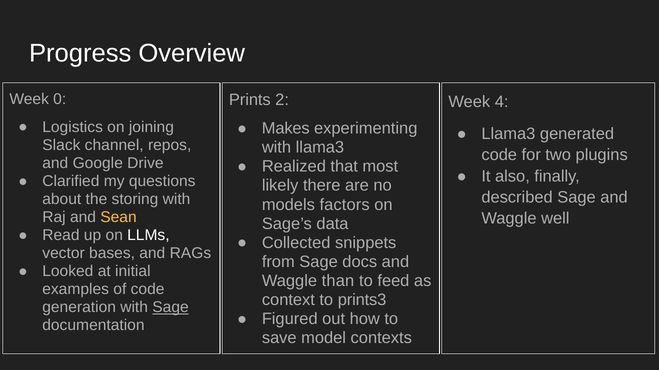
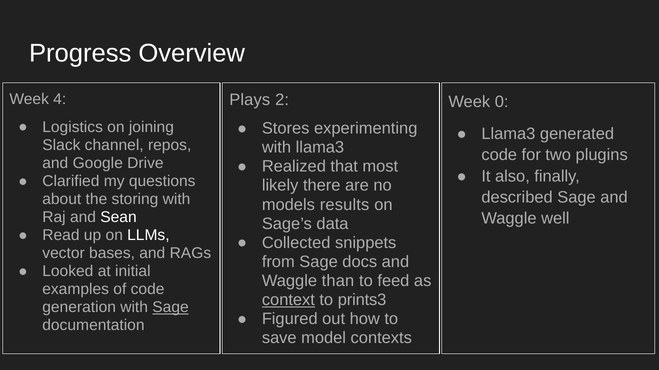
0: 0 -> 4
Prints: Prints -> Plays
4: 4 -> 0
Makes: Makes -> Stores
factors: factors -> results
Sean colour: yellow -> white
context underline: none -> present
